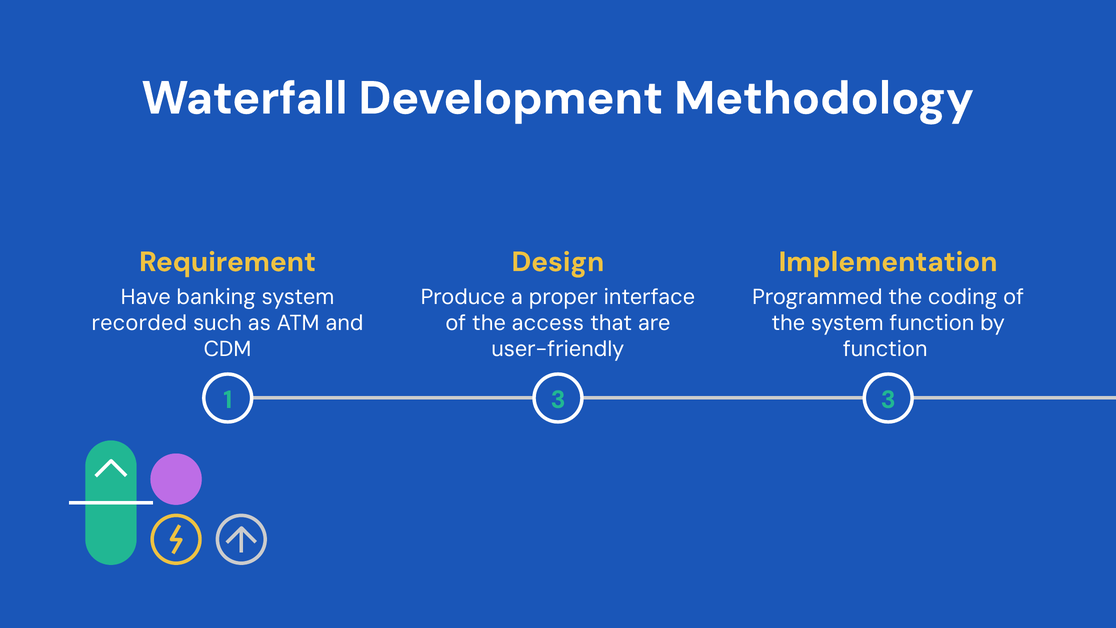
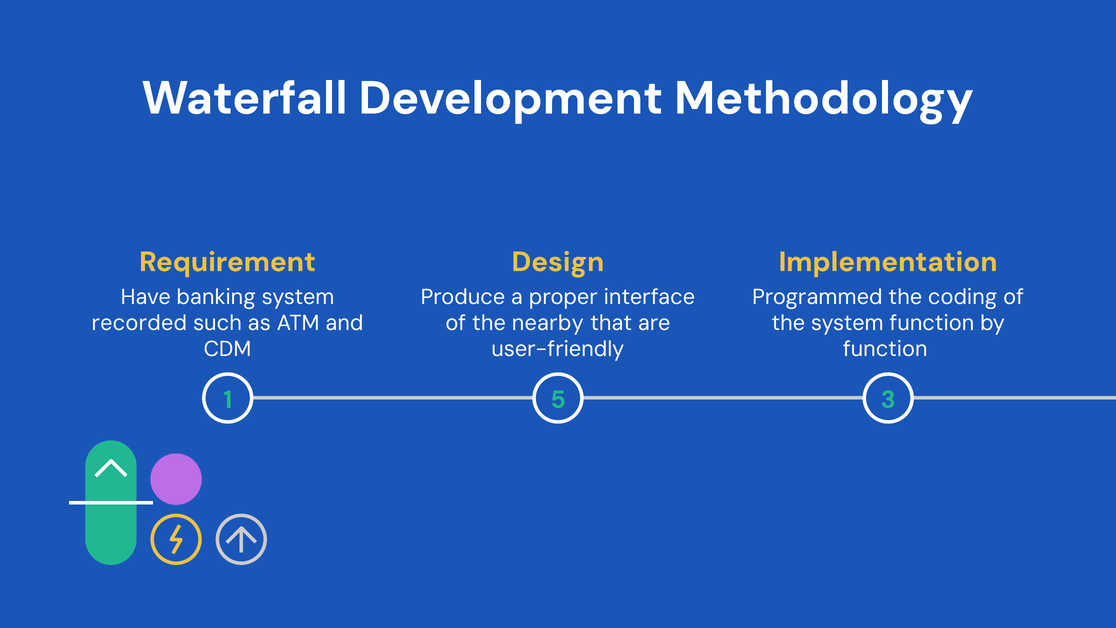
access: access -> nearby
1 3: 3 -> 5
